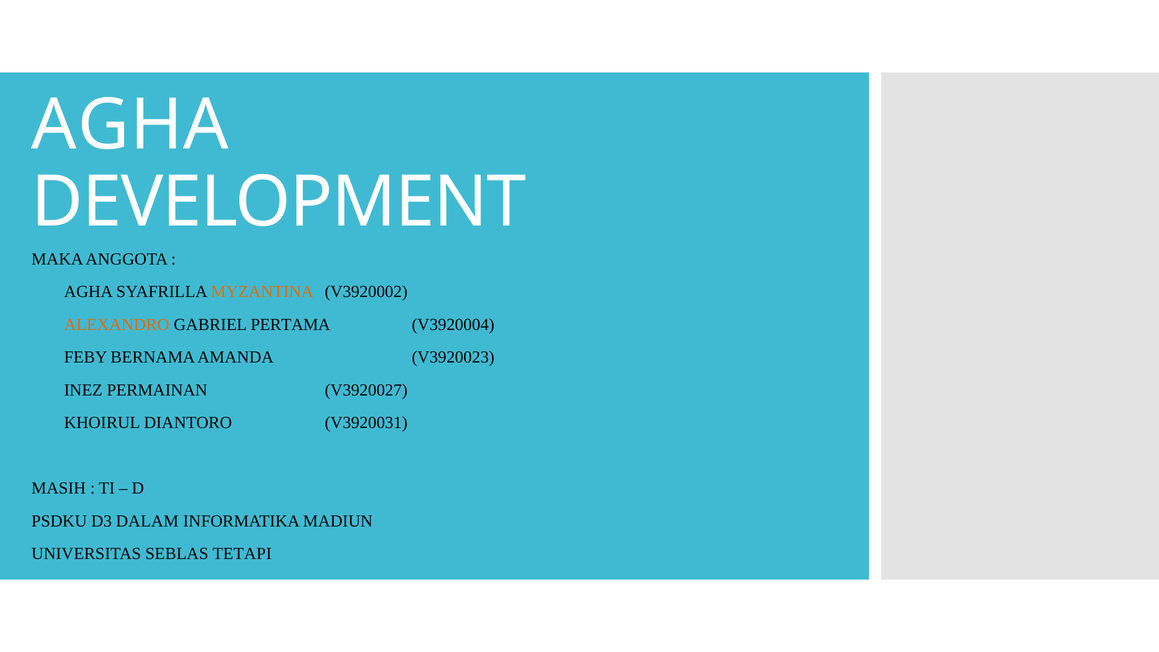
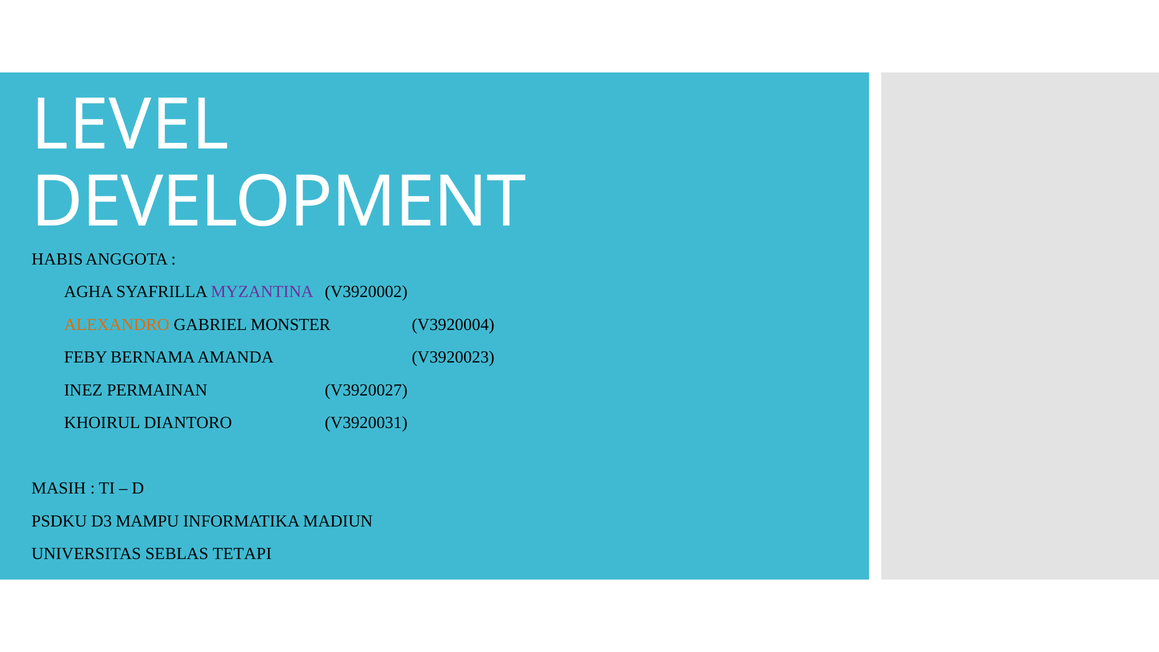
AGHA at (130, 125): AGHA -> LEVEL
MAKA: MAKA -> HABIS
MYZANTINA colour: orange -> purple
PERTAMA: PERTAMA -> MONSTER
DALAM: DALAM -> MAMPU
